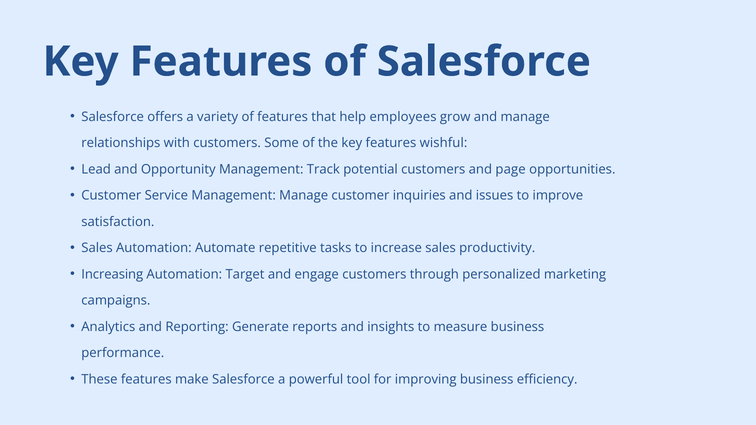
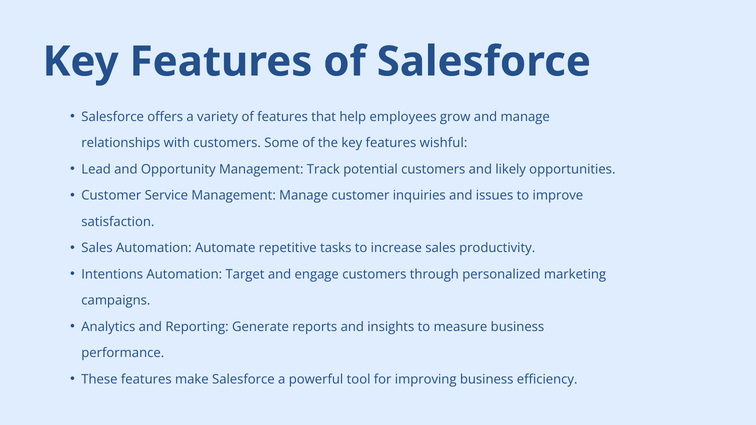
page: page -> likely
Increasing: Increasing -> Intentions
